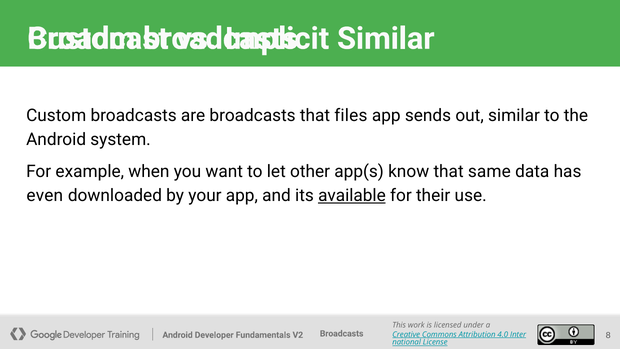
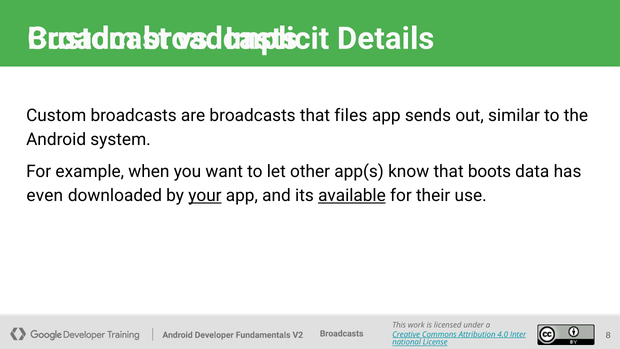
Similar at (386, 39): Similar -> Details
same: same -> boots
your underline: none -> present
